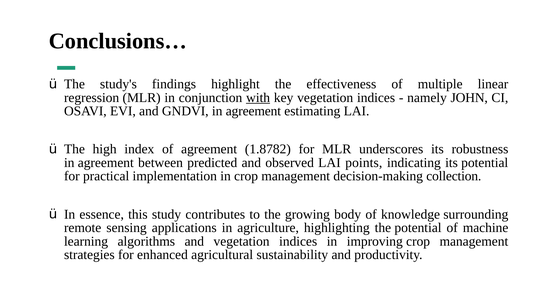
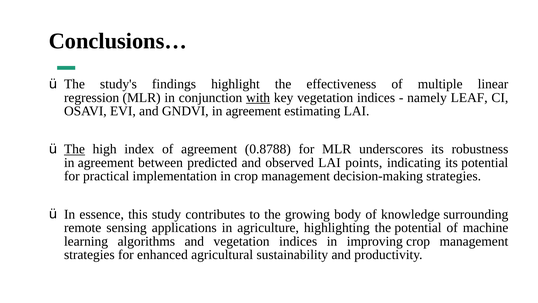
JOHN: JOHN -> LEAF
The at (74, 149) underline: none -> present
1.8782: 1.8782 -> 0.8788
decision-making collection: collection -> strategies
